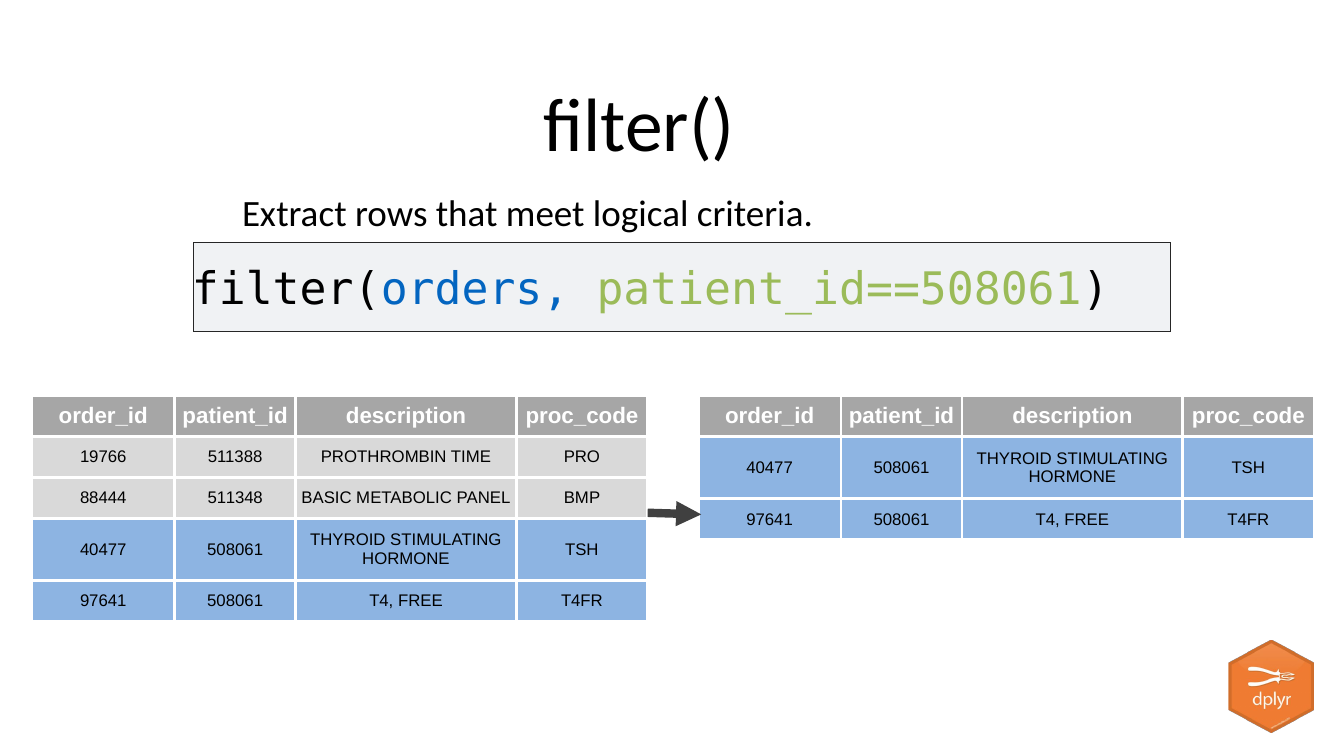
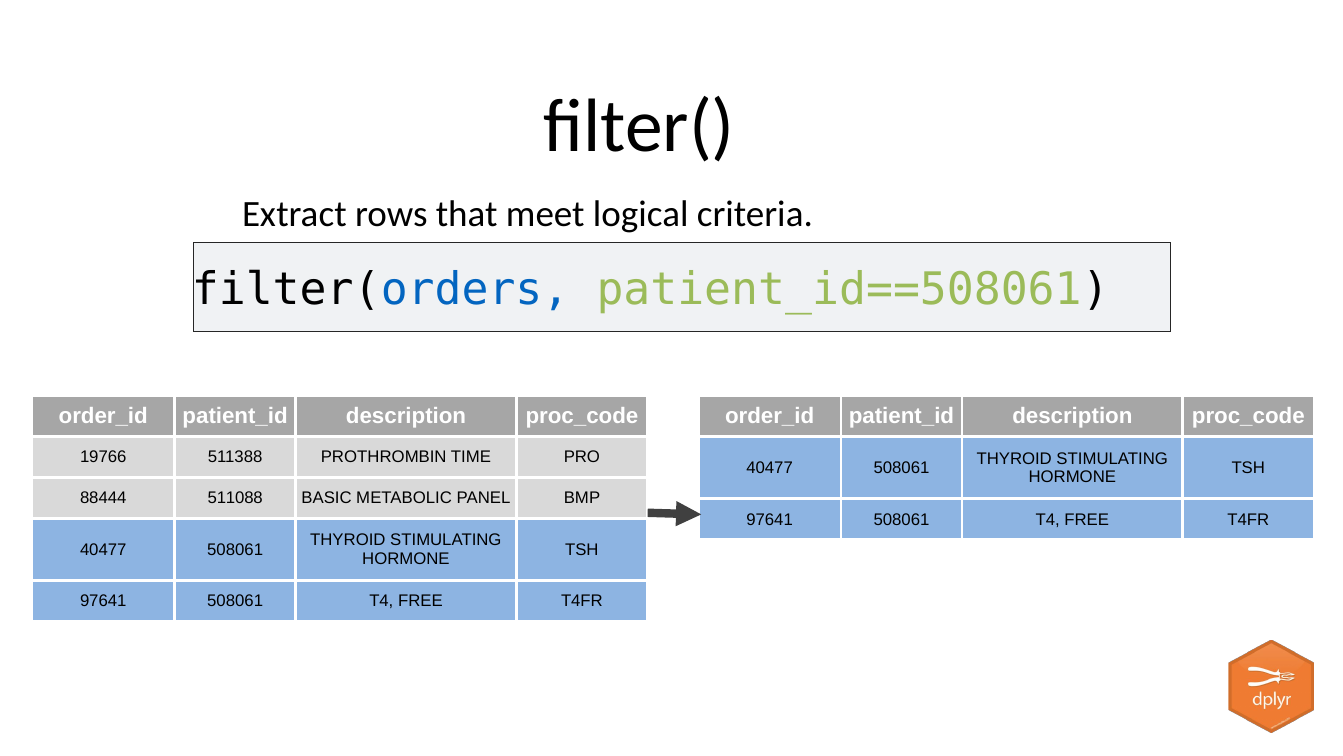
511348: 511348 -> 511088
